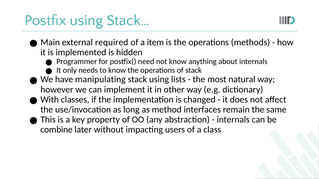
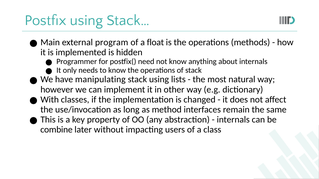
required: required -> program
item: item -> float
